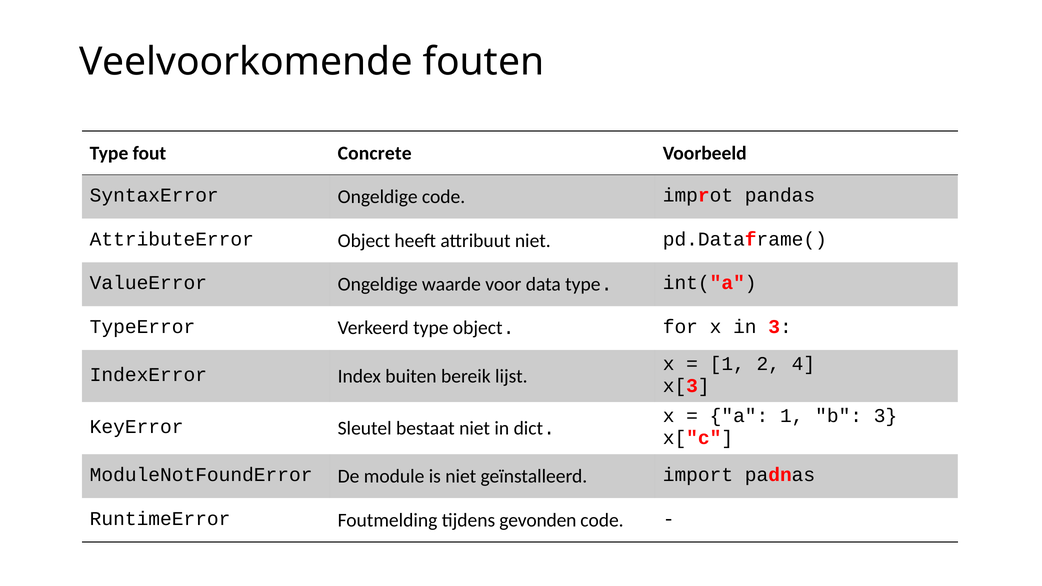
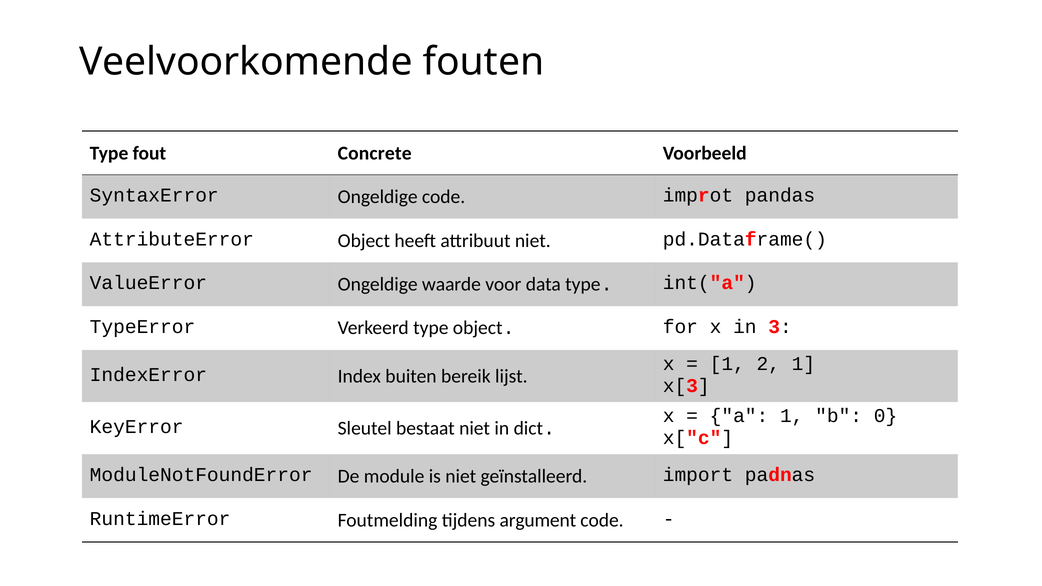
2 4: 4 -> 1
b 3: 3 -> 0
gevonden: gevonden -> argument
